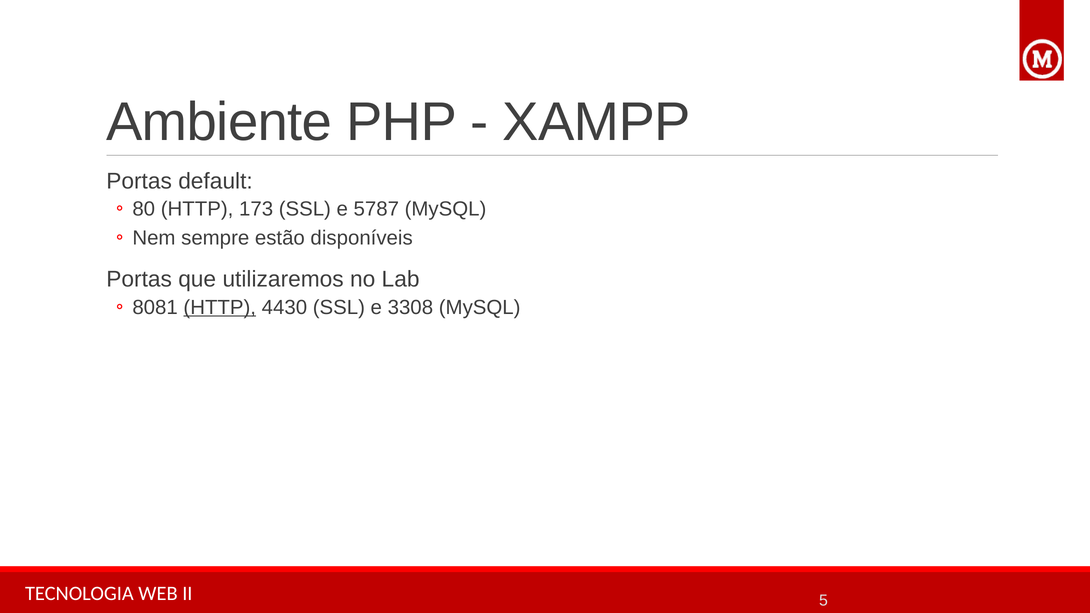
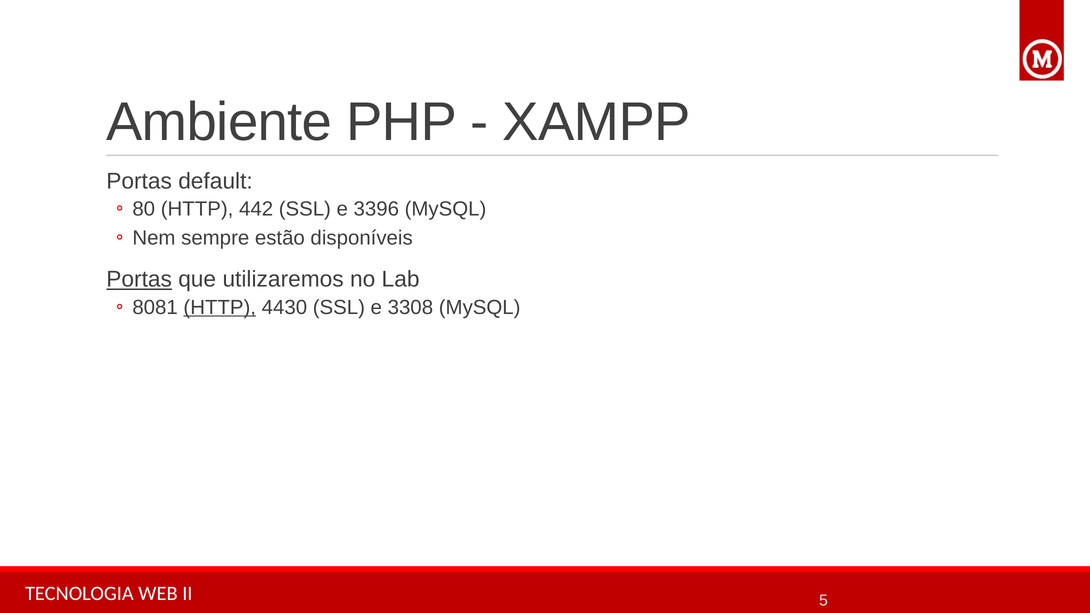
173: 173 -> 442
5787: 5787 -> 3396
Portas at (139, 279) underline: none -> present
